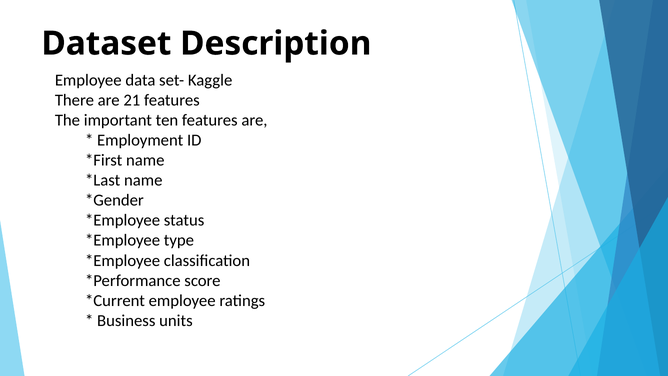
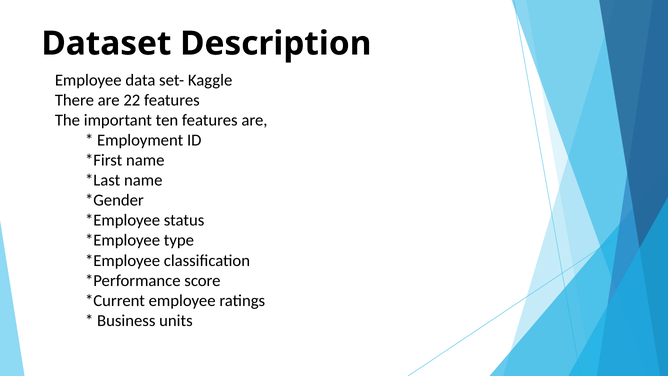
21: 21 -> 22
